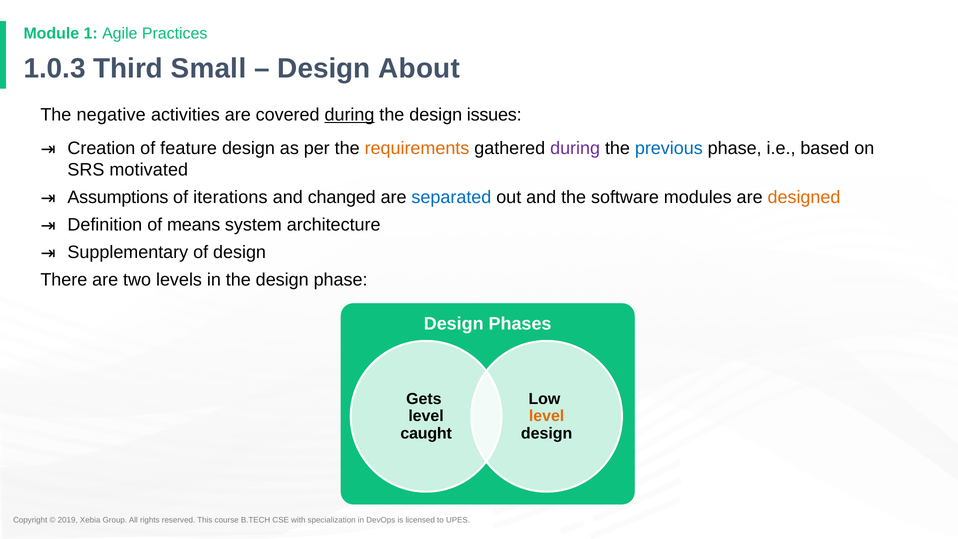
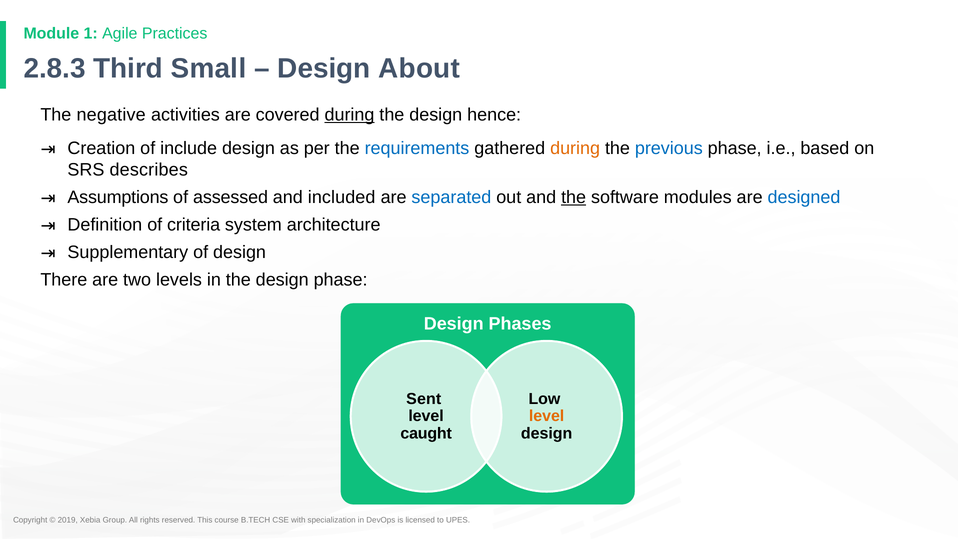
1.0.3: 1.0.3 -> 2.8.3
issues: issues -> hence
feature: feature -> include
requirements colour: orange -> blue
during at (575, 148) colour: purple -> orange
motivated: motivated -> describes
iterations: iterations -> assessed
changed: changed -> included
the at (574, 197) underline: none -> present
designed colour: orange -> blue
means: means -> criteria
Gets: Gets -> Sent
